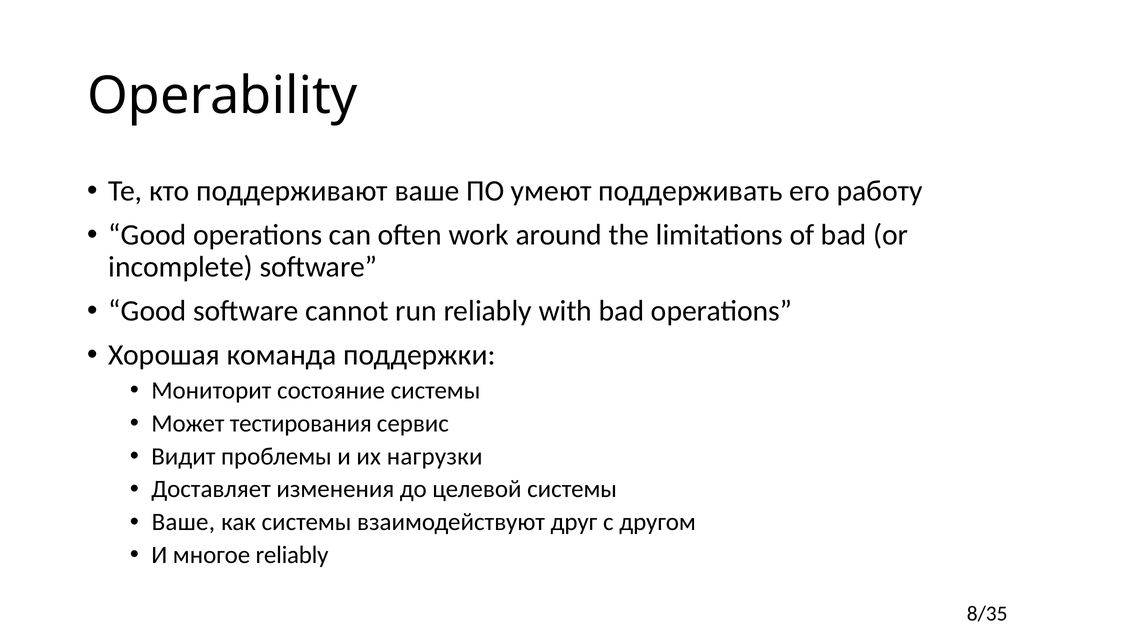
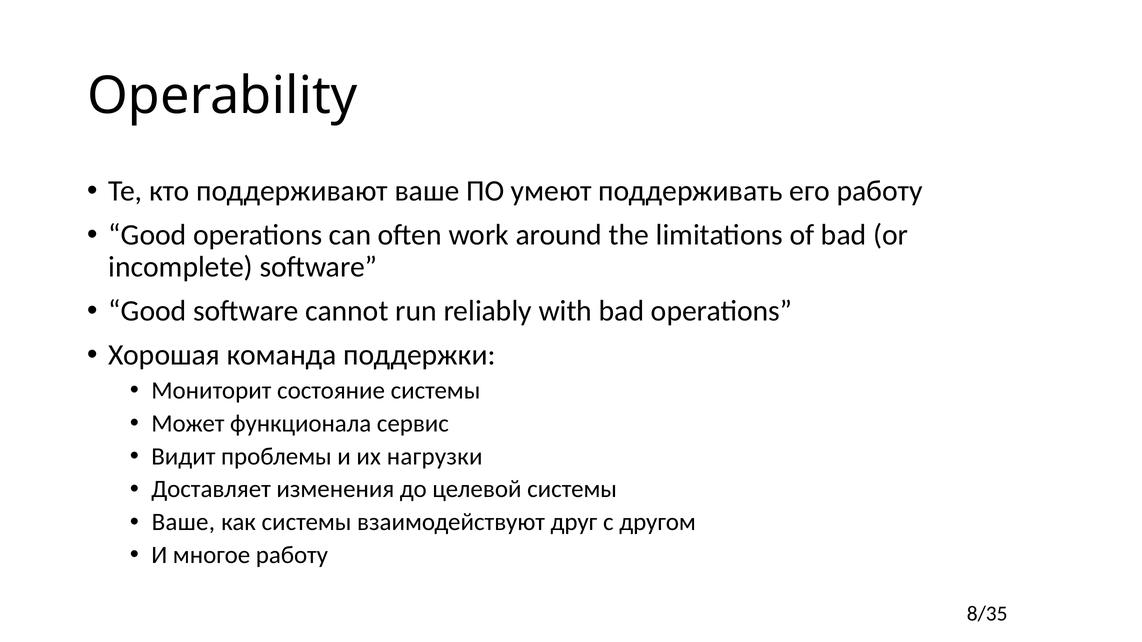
тестирования: тестирования -> функционала
многое reliably: reliably -> работу
